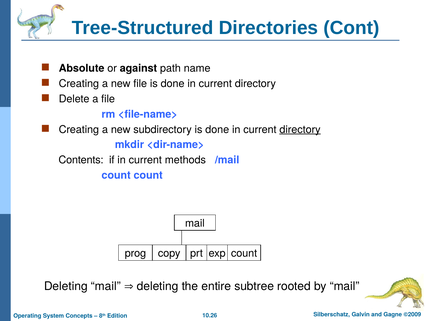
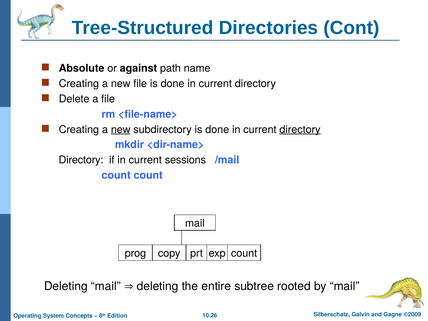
new at (121, 129) underline: none -> present
Contents at (81, 160): Contents -> Directory
methods: methods -> sessions
